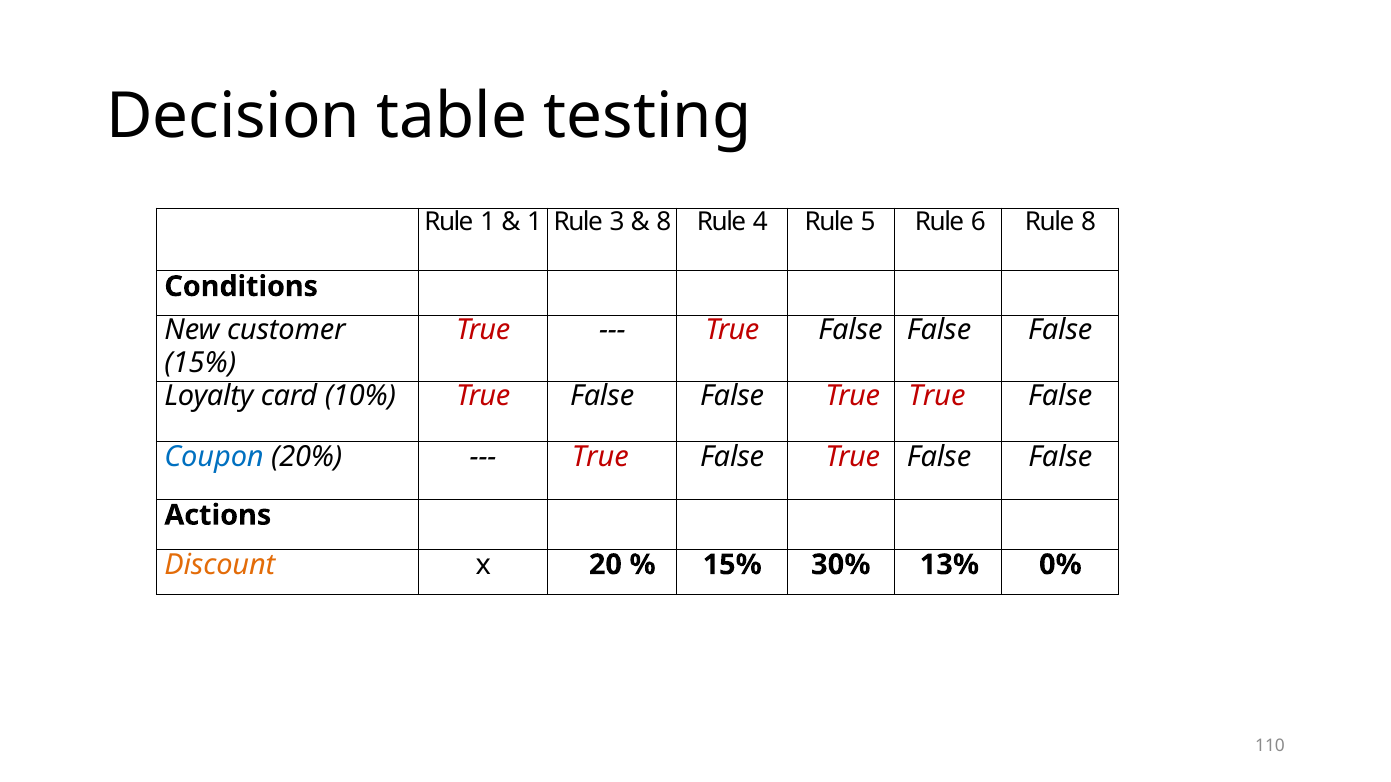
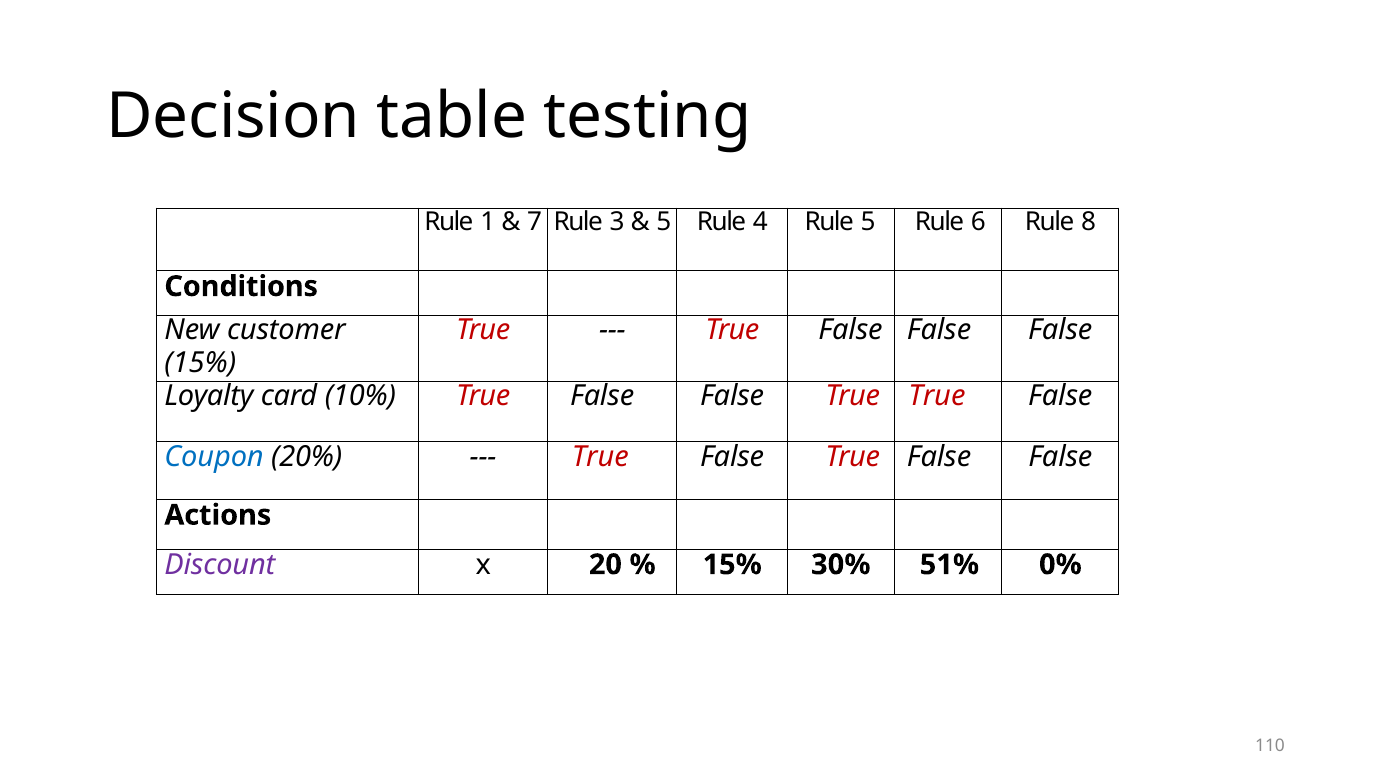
1 at (535, 222): 1 -> 7
8 at (664, 222): 8 -> 5
Discount colour: orange -> purple
13%: 13% -> 51%
